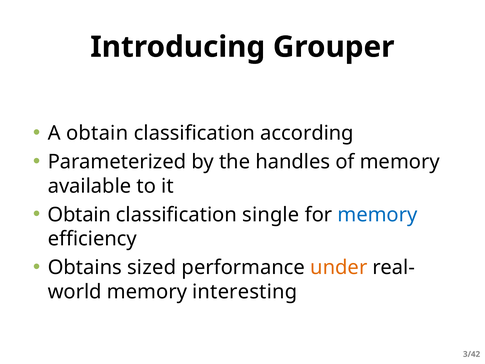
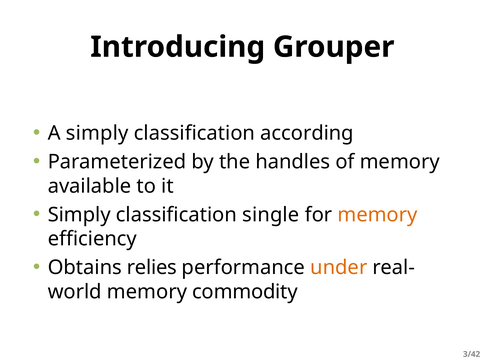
A obtain: obtain -> simply
Obtain at (79, 215): Obtain -> Simply
memory at (377, 215) colour: blue -> orange
sized: sized -> relies
interesting: interesting -> commodity
